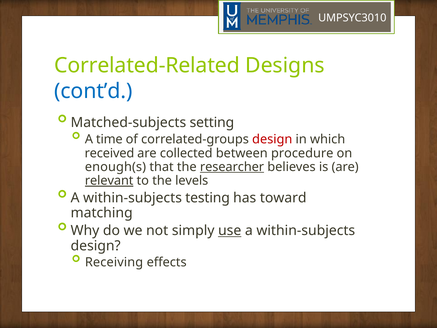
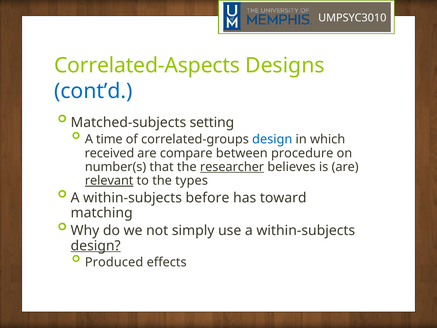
Correlated-Related: Correlated-Related -> Correlated-Aspects
design at (272, 139) colour: red -> blue
collected: collected -> compare
enough(s: enough(s -> number(s
levels: levels -> types
testing: testing -> before
use underline: present -> none
design at (96, 246) underline: none -> present
Receiving: Receiving -> Produced
